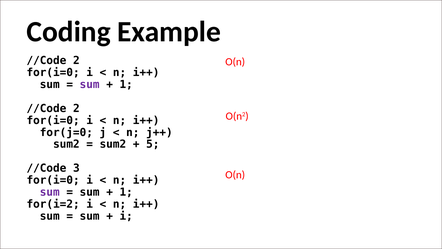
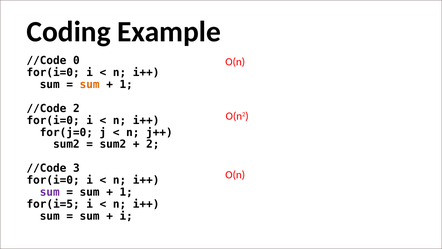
2 at (76, 61): 2 -> 0
sum at (90, 84) colour: purple -> orange
5 at (153, 144): 5 -> 2
for(i=2: for(i=2 -> for(i=5
